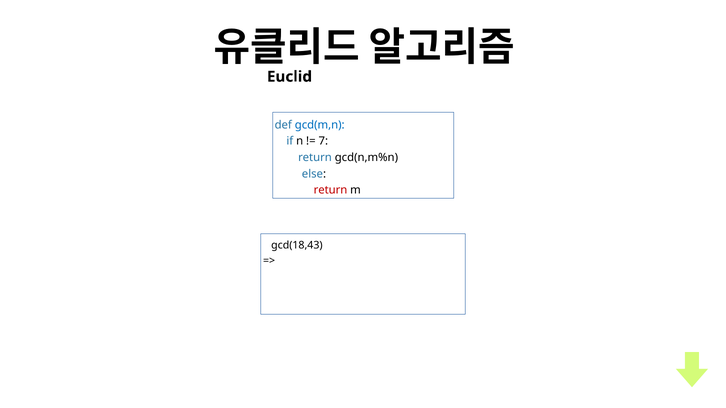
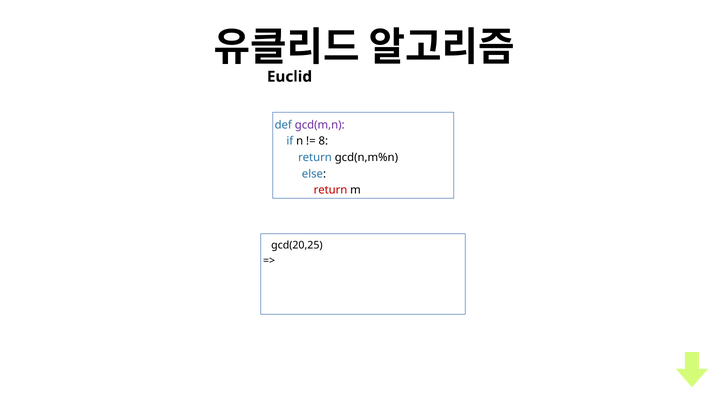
gcd(m,n colour: blue -> purple
7: 7 -> 8
gcd(18,43: gcd(18,43 -> gcd(20,25
